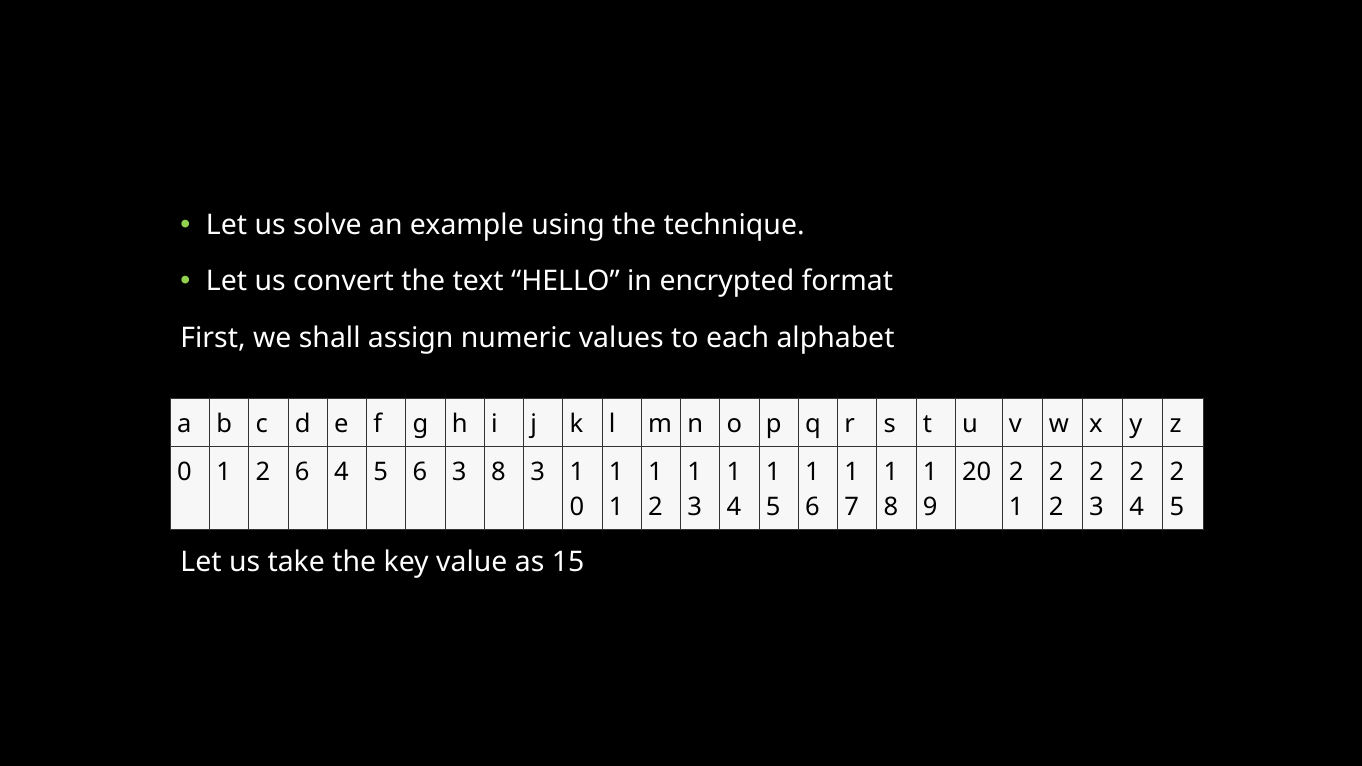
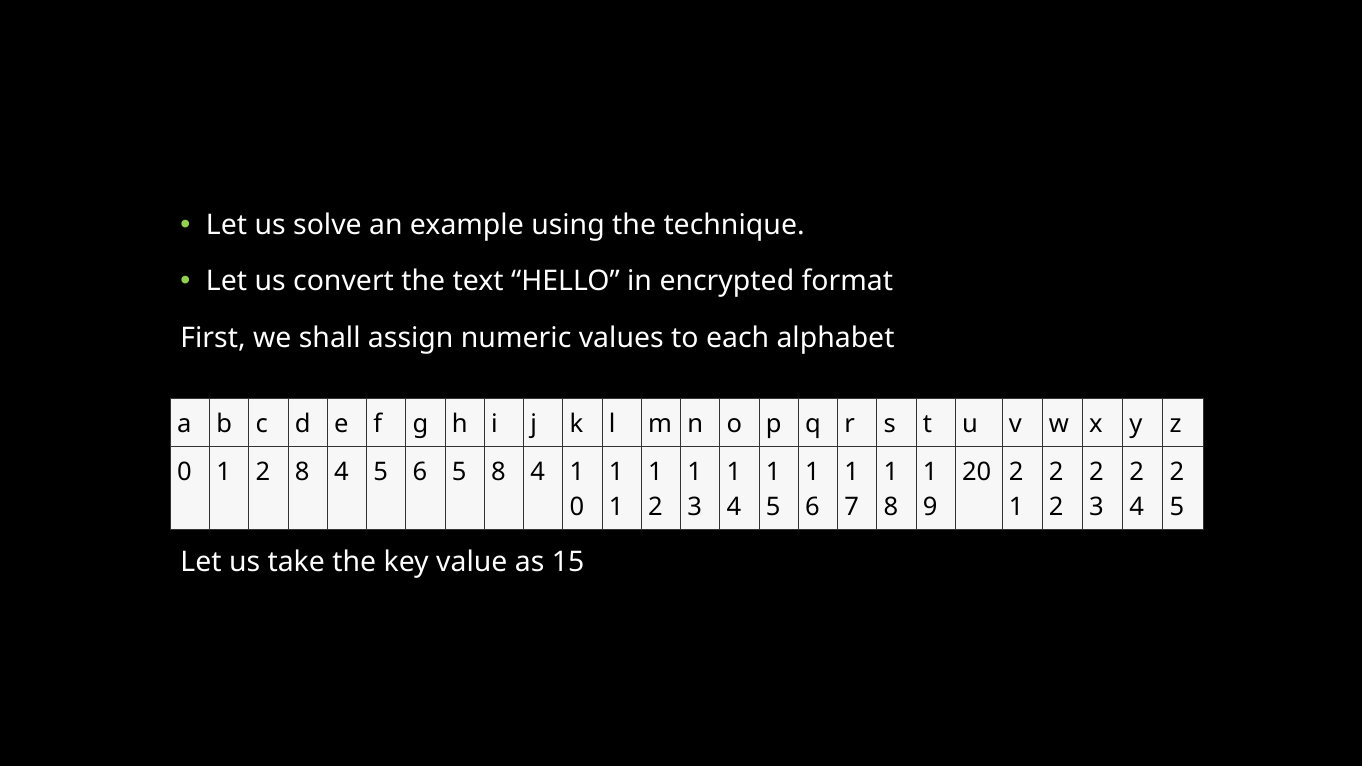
2 6: 6 -> 8
6 3: 3 -> 5
3 at (538, 472): 3 -> 4
